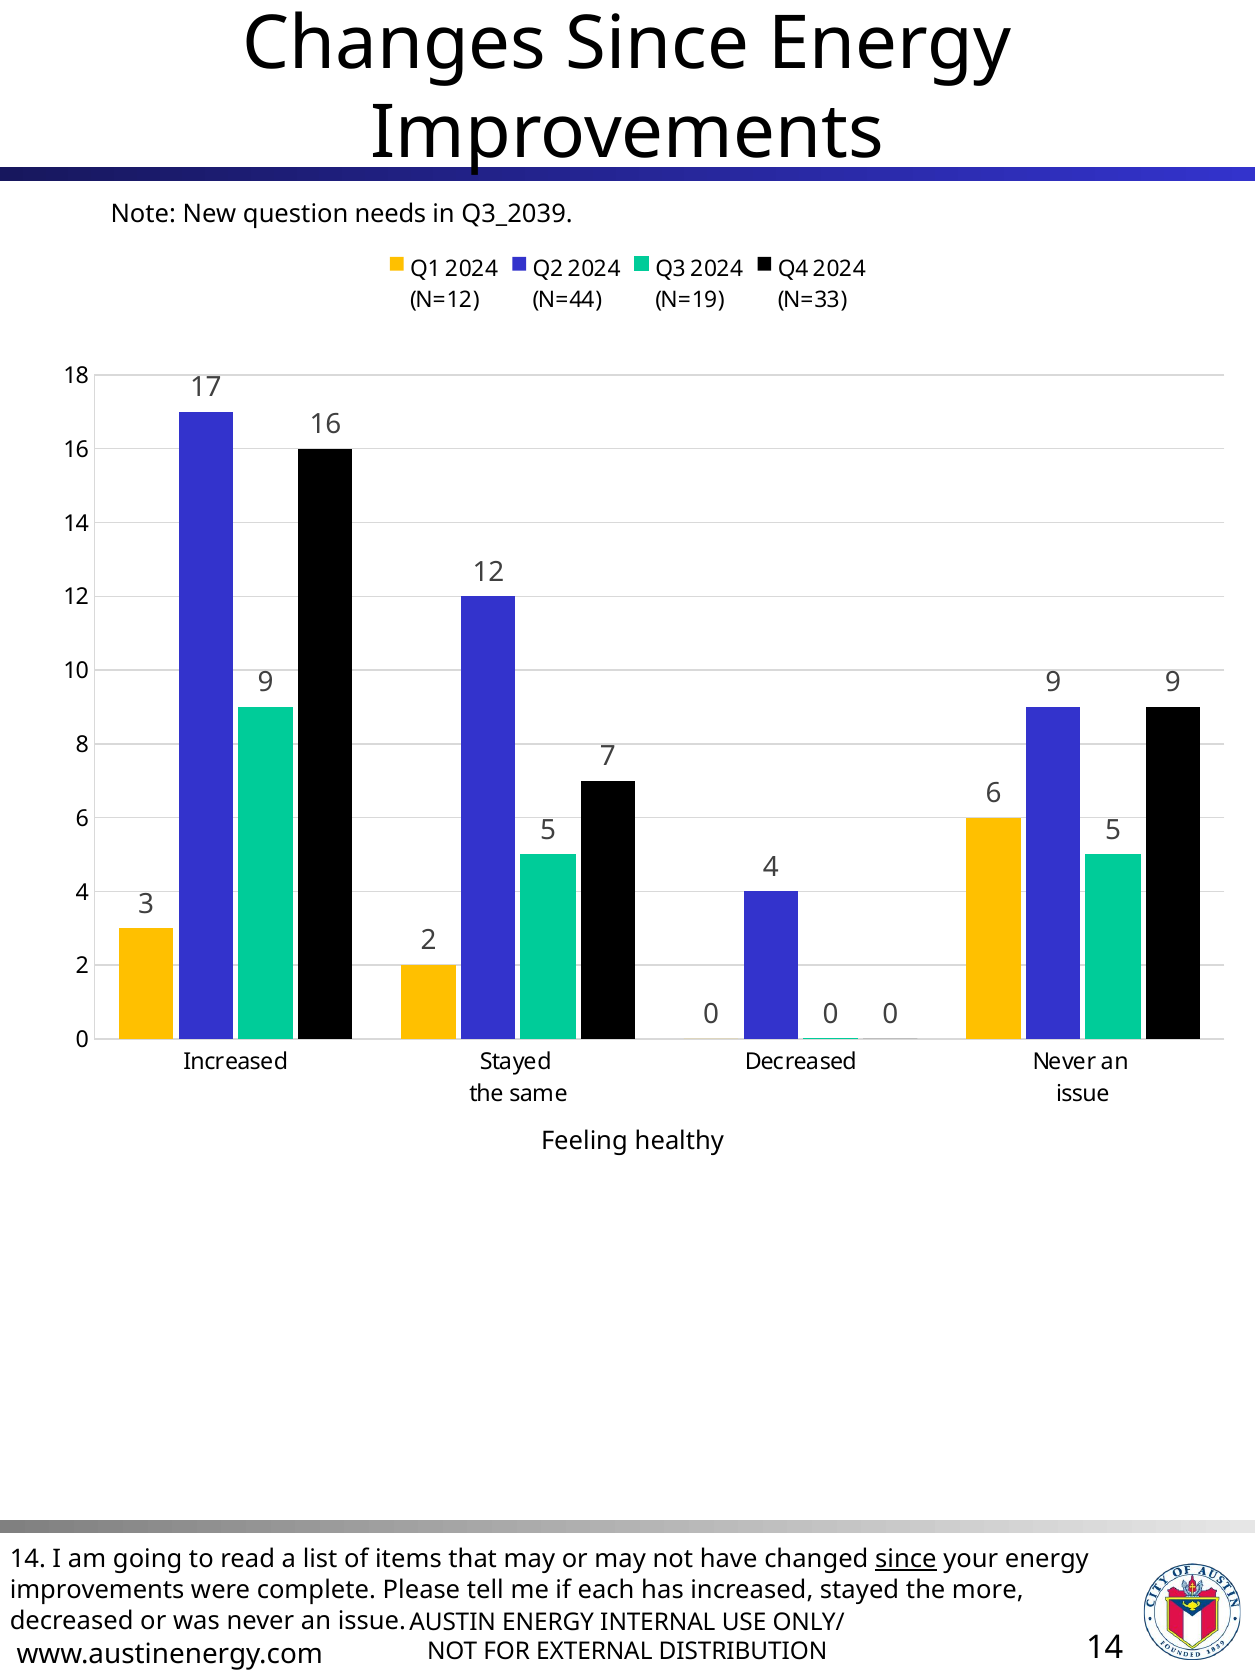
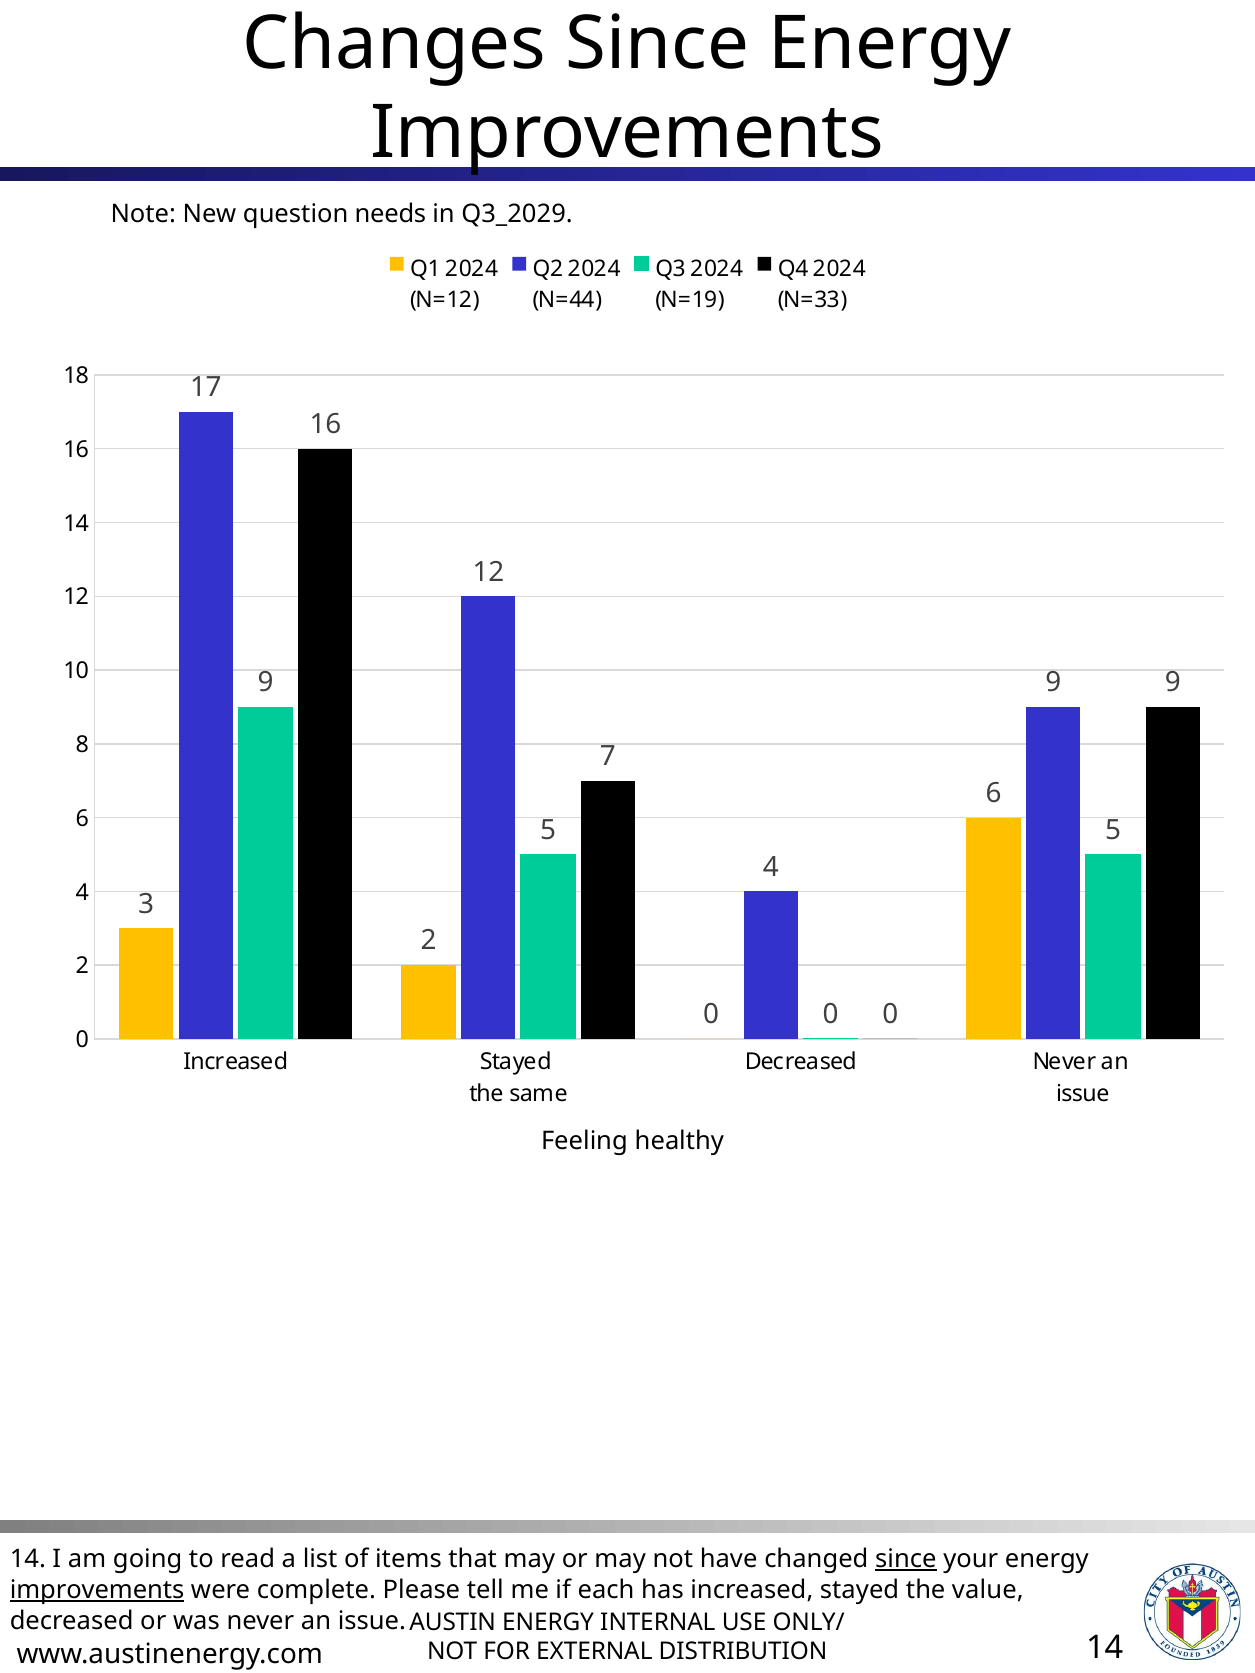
Q3_2039: Q3_2039 -> Q3_2029
improvements at (97, 1590) underline: none -> present
more: more -> value
